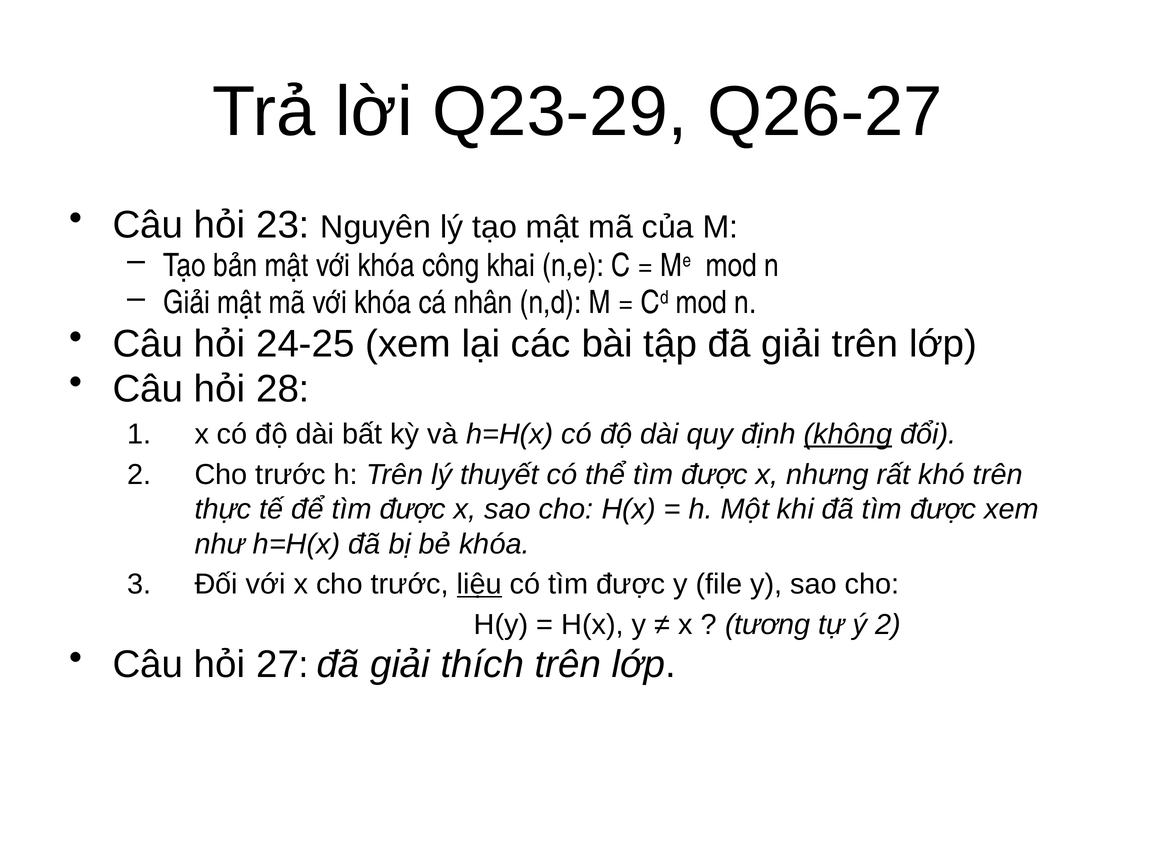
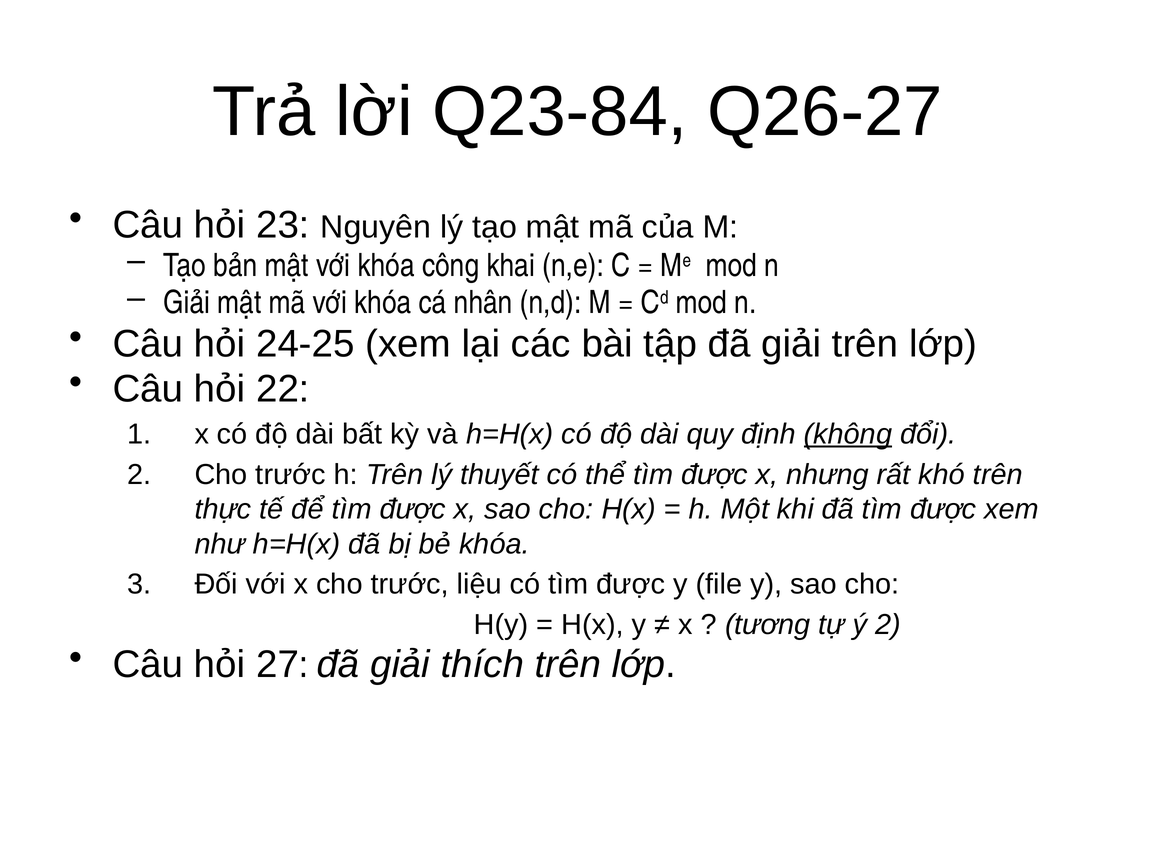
Q23-29: Q23-29 -> Q23-84
28: 28 -> 22
liệu underline: present -> none
